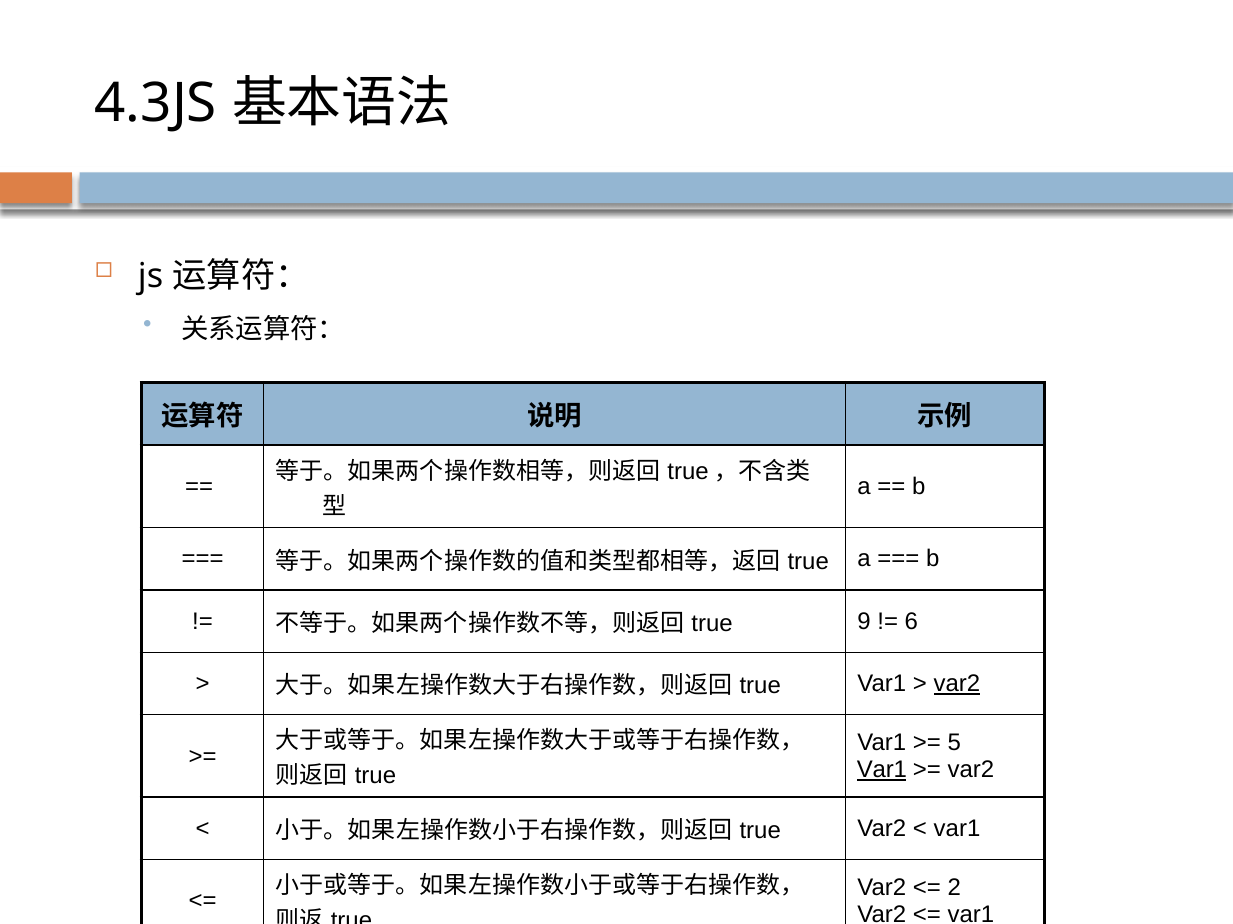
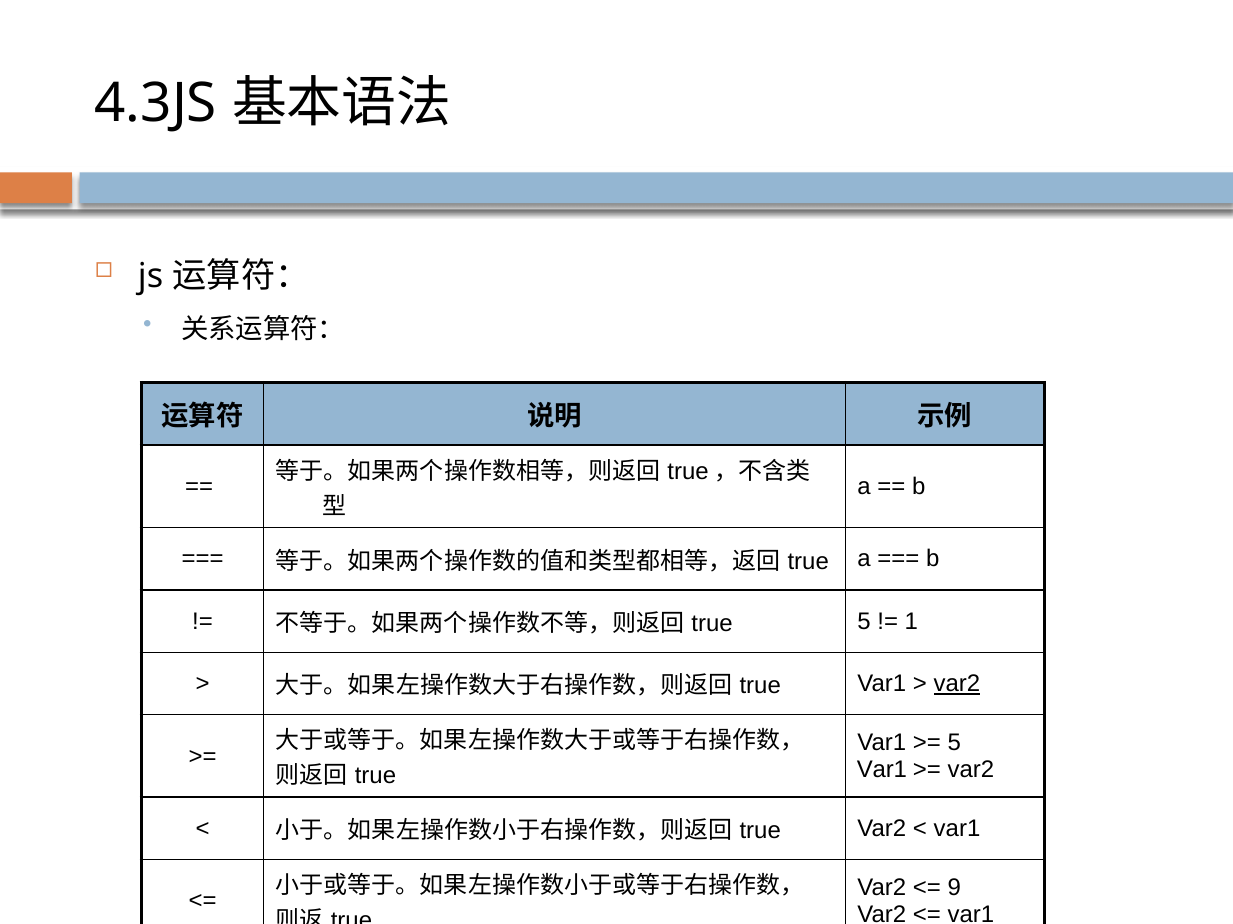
9 at (864, 622): 9 -> 5
6: 6 -> 1
Var1 at (882, 770) underline: present -> none
2: 2 -> 9
